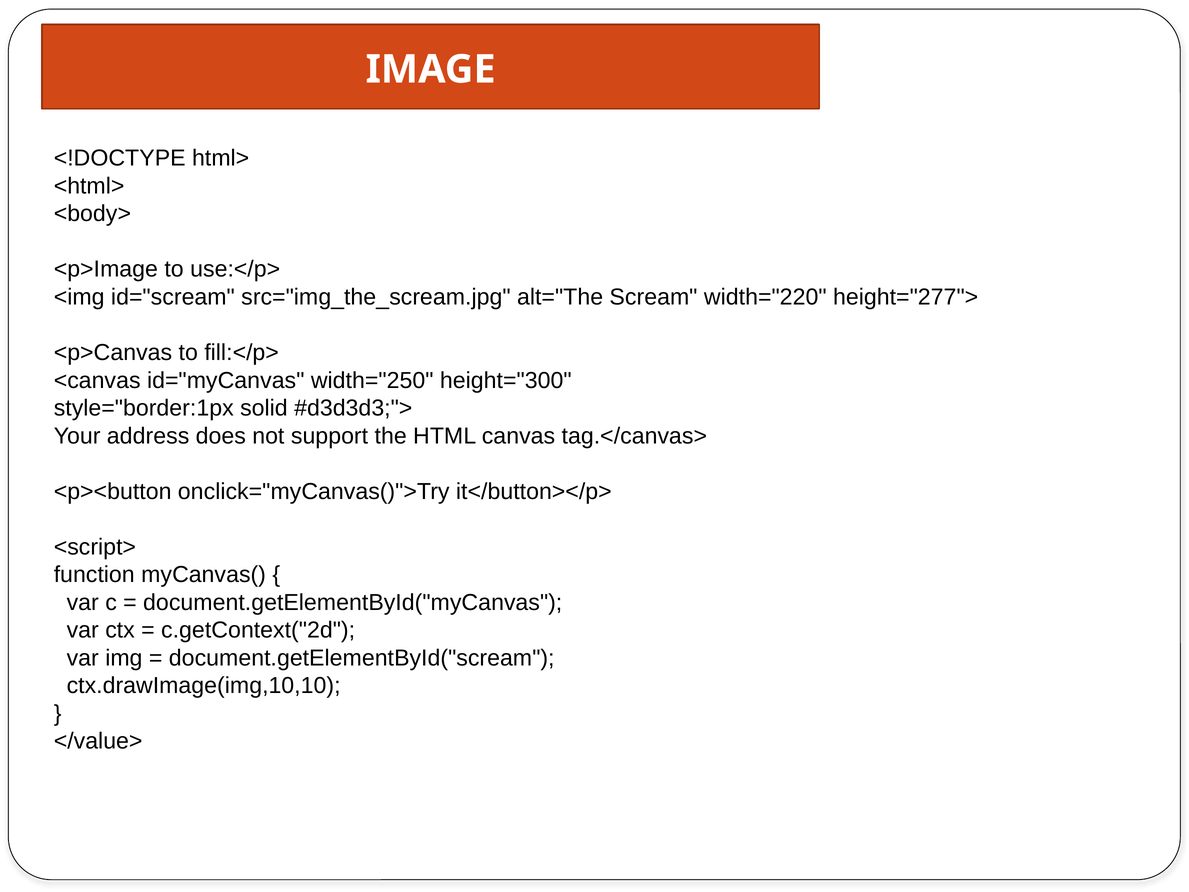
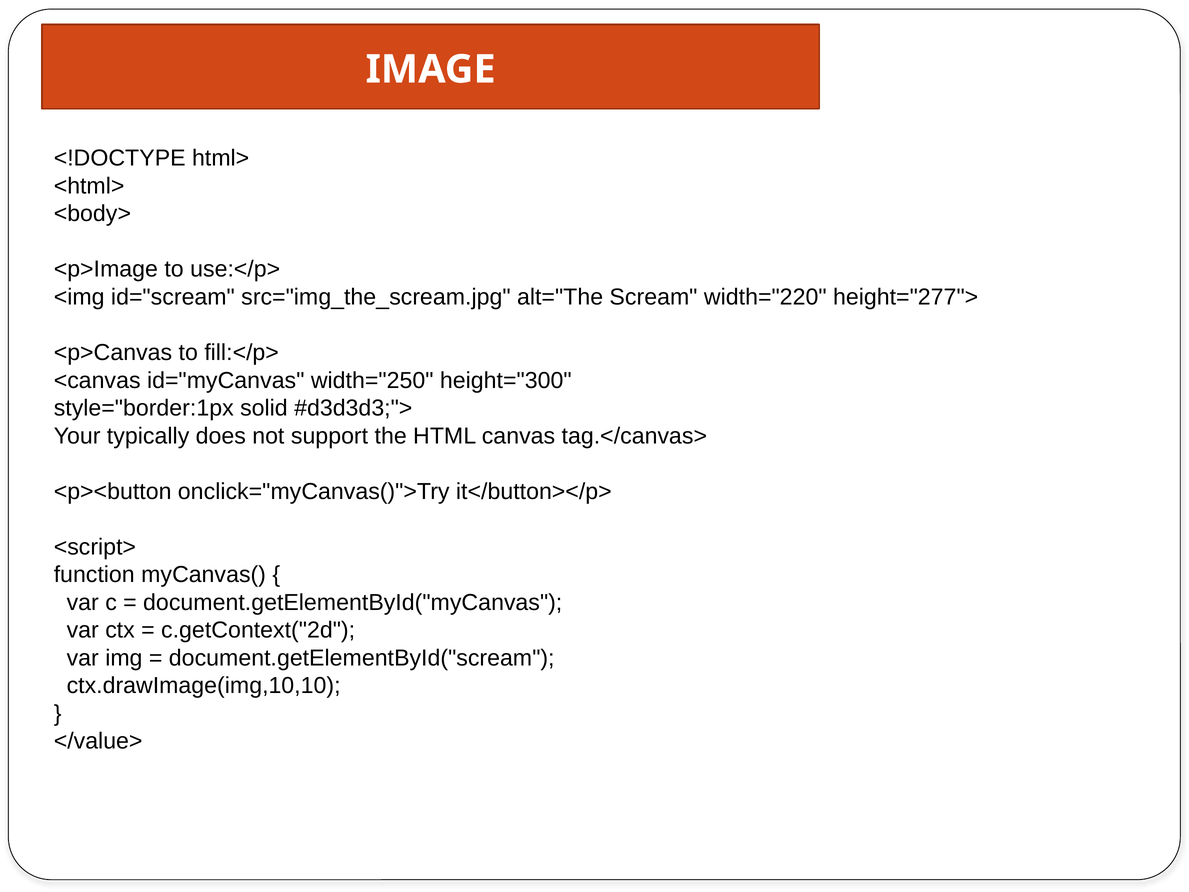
address: address -> typically
